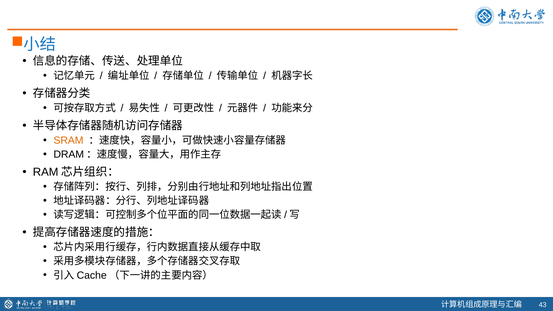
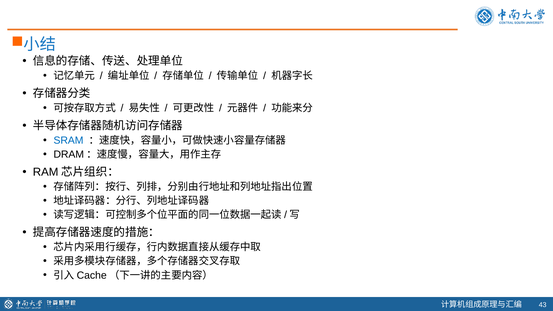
SRAM colour: orange -> blue
